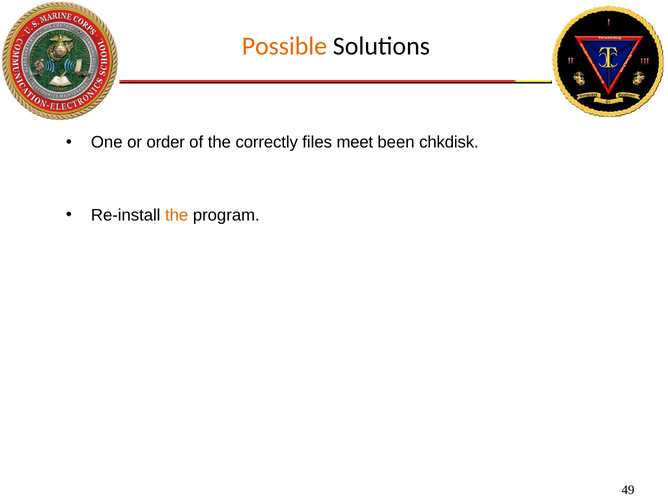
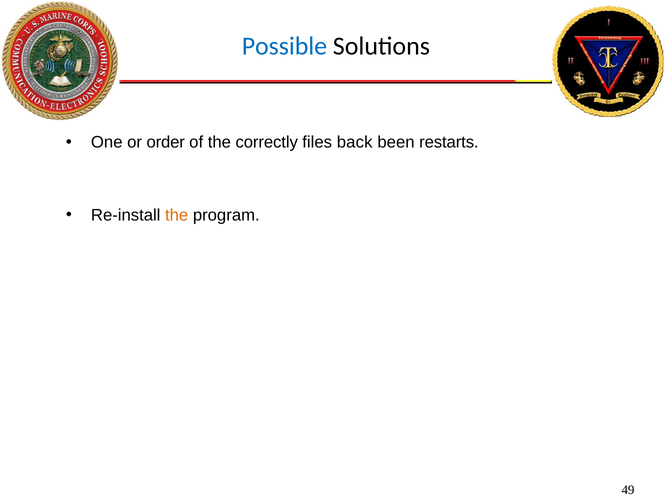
Possible colour: orange -> blue
meet: meet -> back
chkdisk: chkdisk -> restarts
